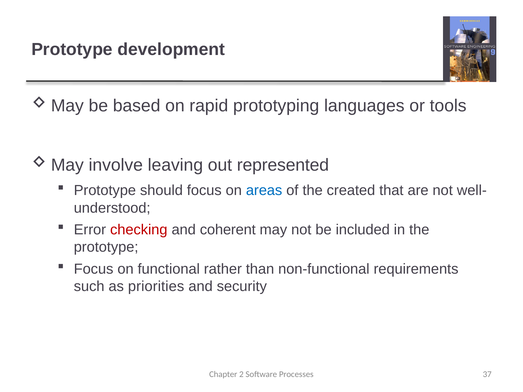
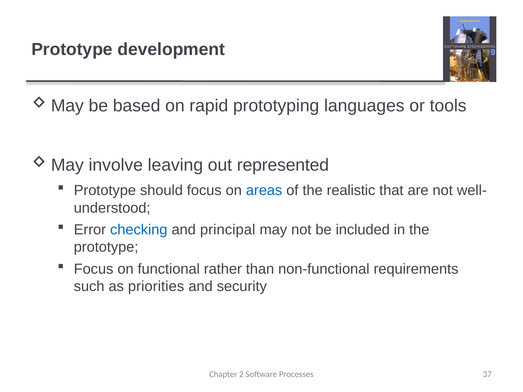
created: created -> realistic
checking colour: red -> blue
coherent: coherent -> principal
